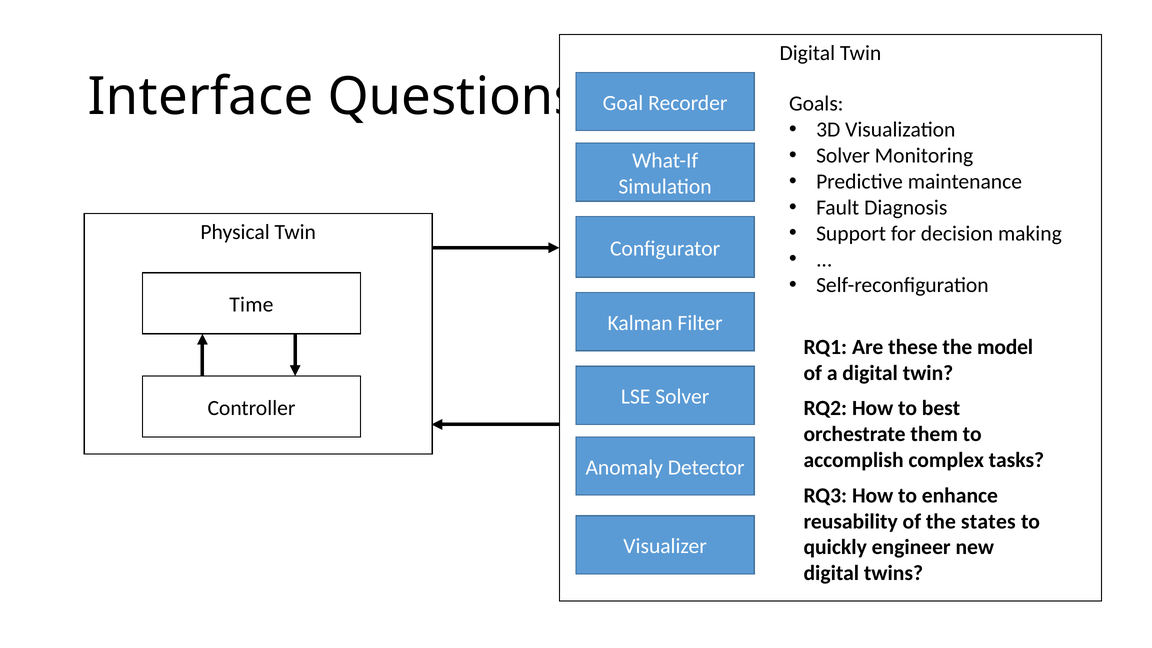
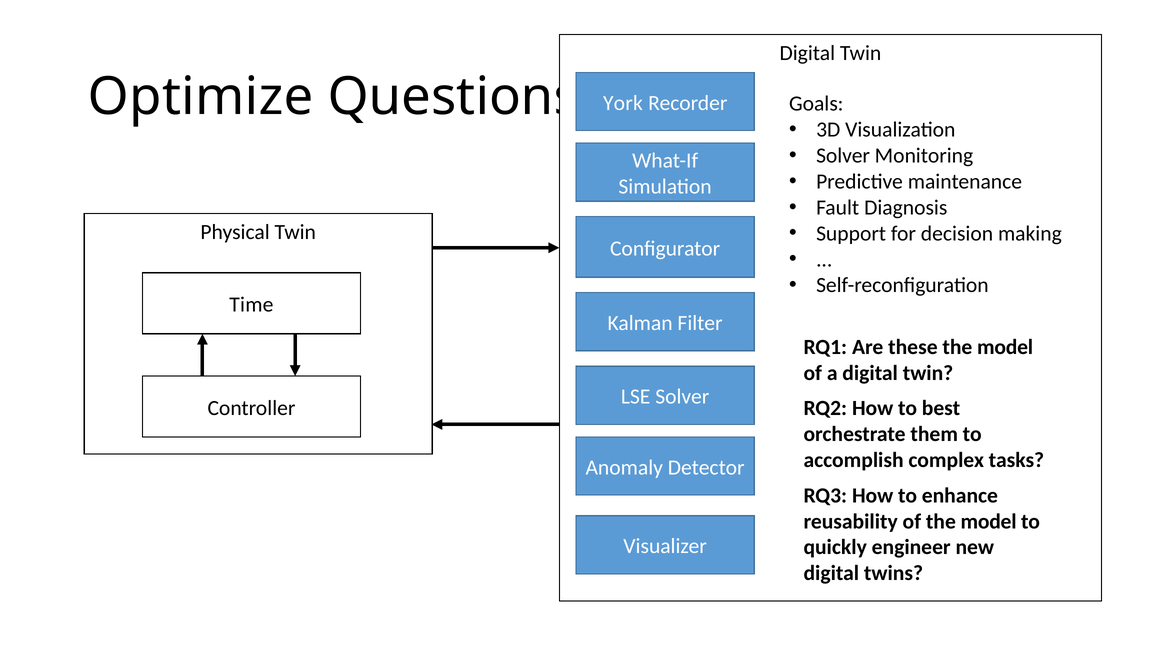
Interface: Interface -> Optimize
Goal: Goal -> York
of the states: states -> model
